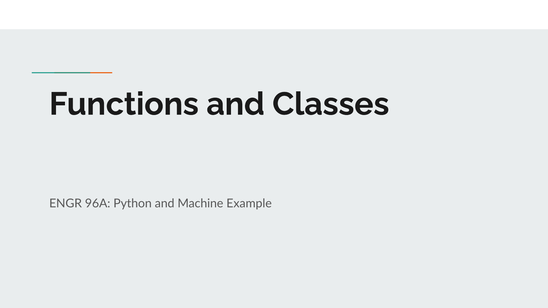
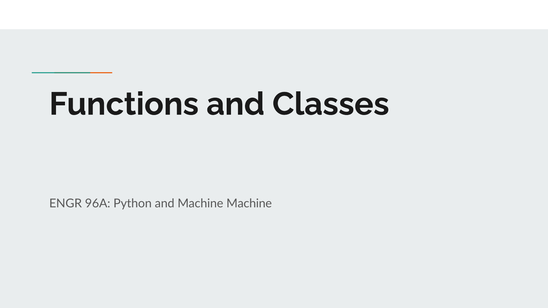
Machine Example: Example -> Machine
